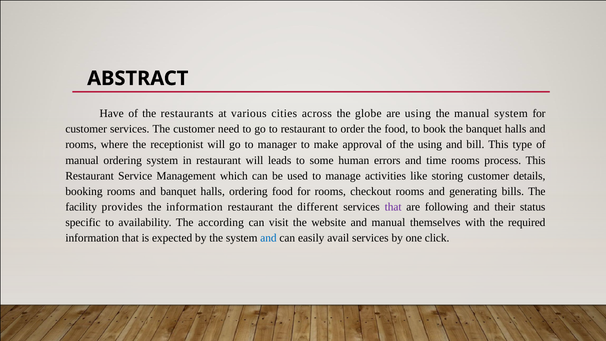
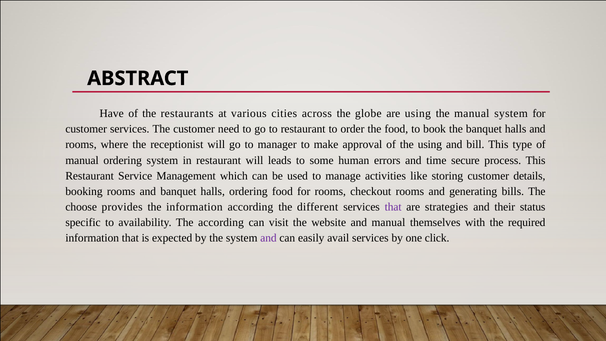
time rooms: rooms -> secure
facility: facility -> choose
information restaurant: restaurant -> according
following: following -> strategies
and at (268, 238) colour: blue -> purple
